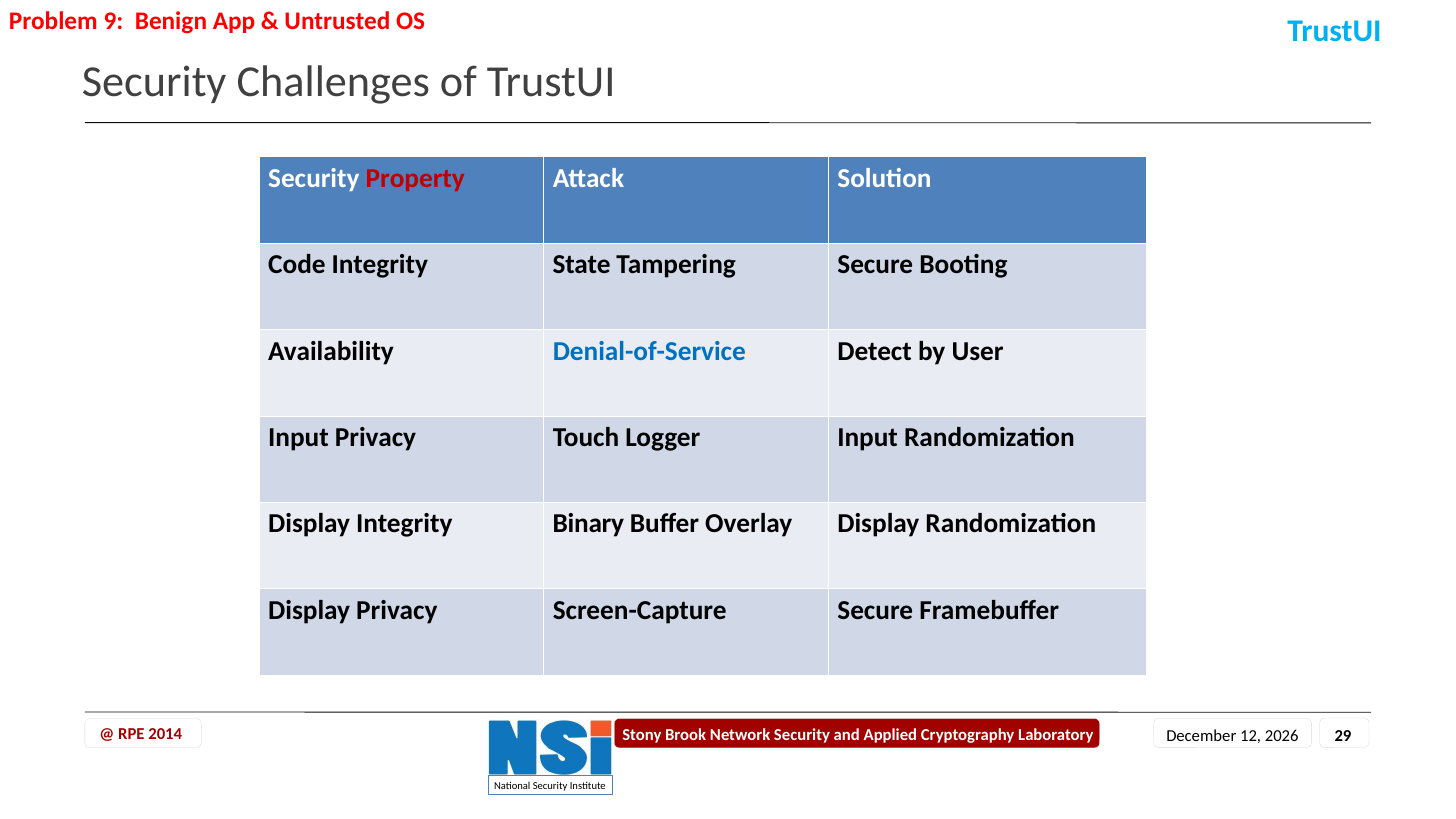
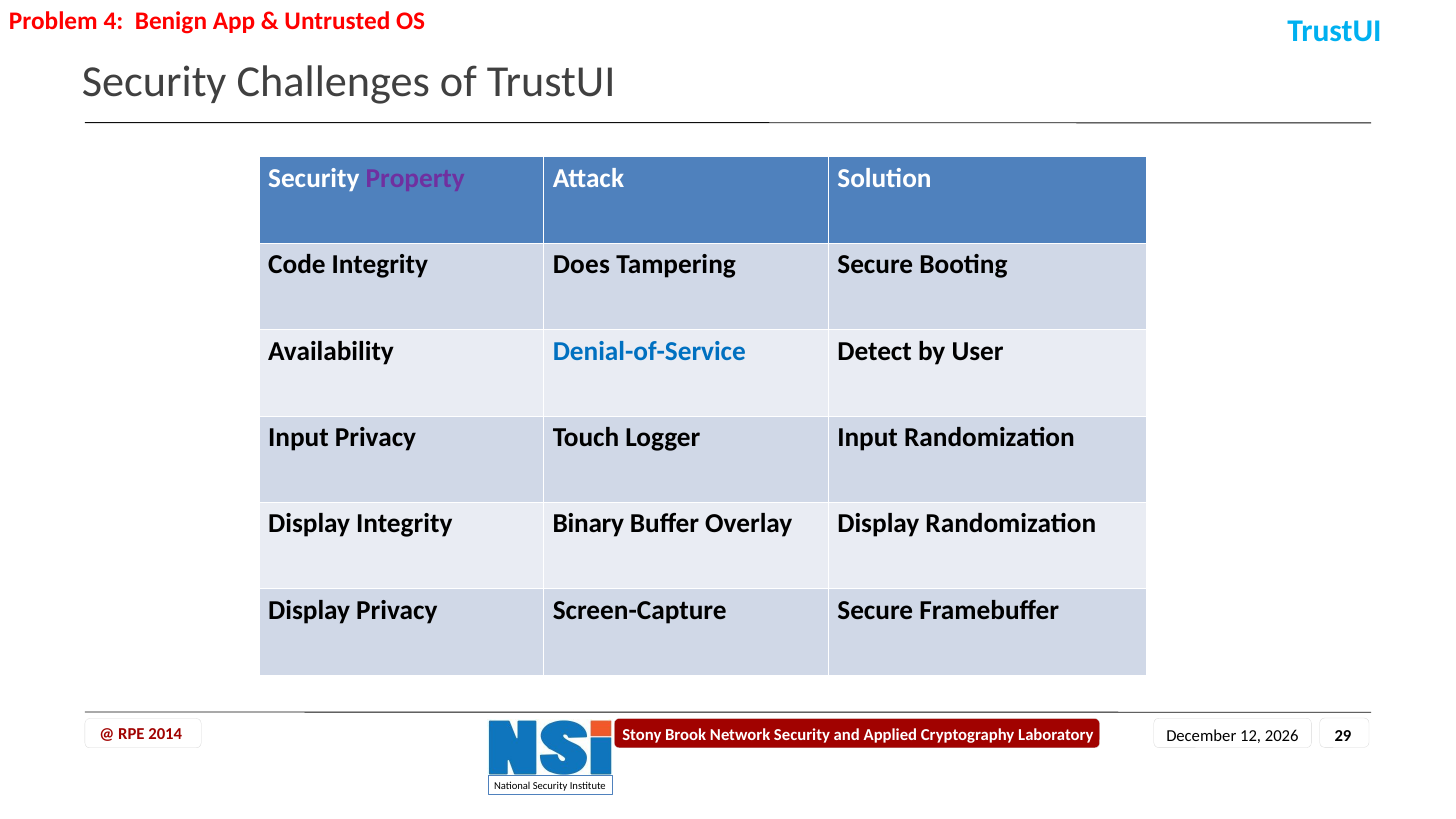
9: 9 -> 4
Property colour: red -> purple
State: State -> Does
